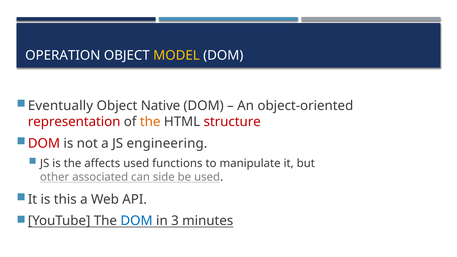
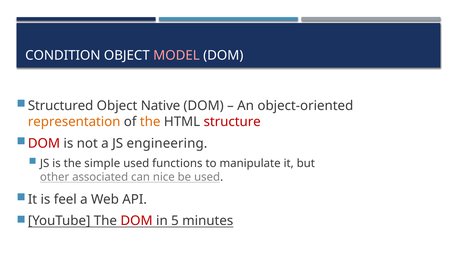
OPERATION: OPERATION -> CONDITION
MODEL colour: yellow -> pink
Eventually: Eventually -> Structured
representation colour: red -> orange
affects: affects -> simple
side: side -> nice
this: this -> feel
DOM at (137, 221) colour: blue -> red
3: 3 -> 5
